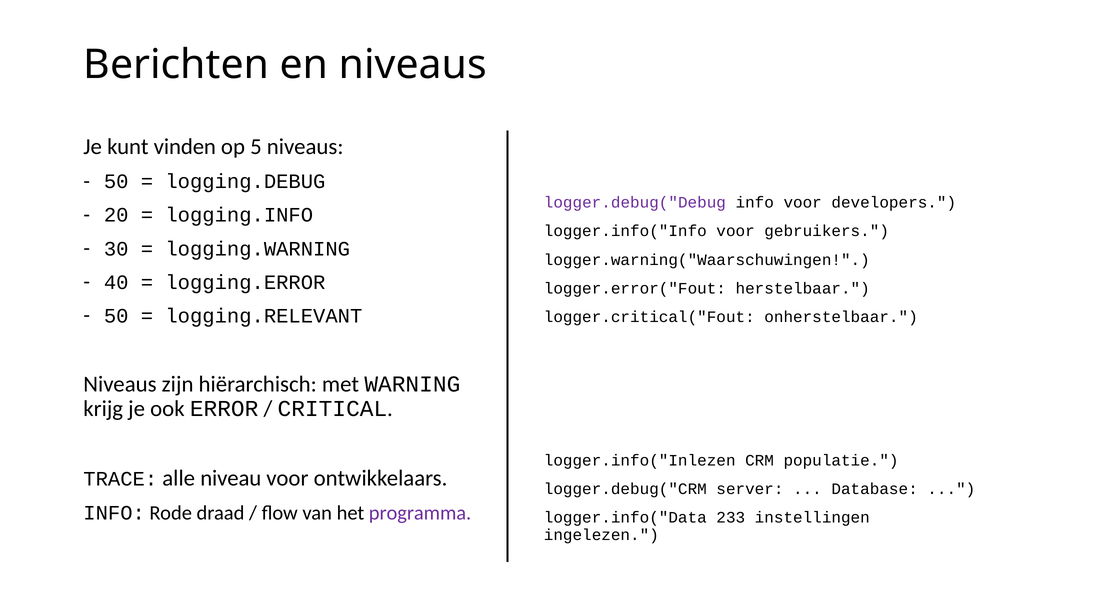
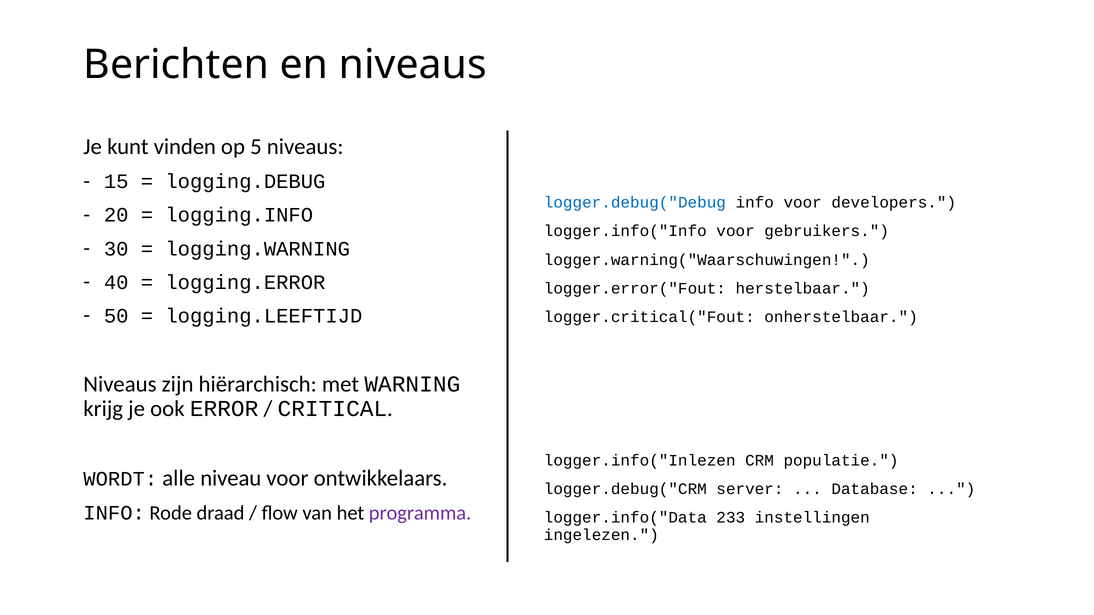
50 at (116, 182): 50 -> 15
logger.debug("Debug colour: purple -> blue
logging.RELEVANT: logging.RELEVANT -> logging.LEEFTIJD
TRACE: TRACE -> WORDT
